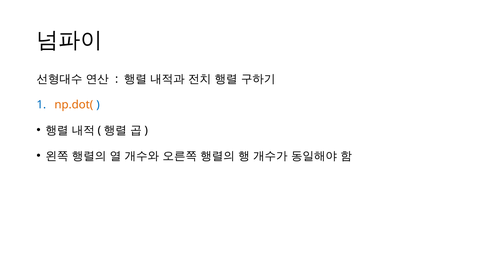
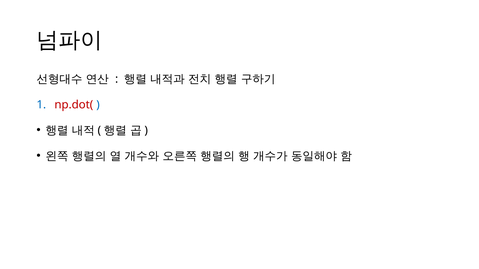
np.dot( colour: orange -> red
